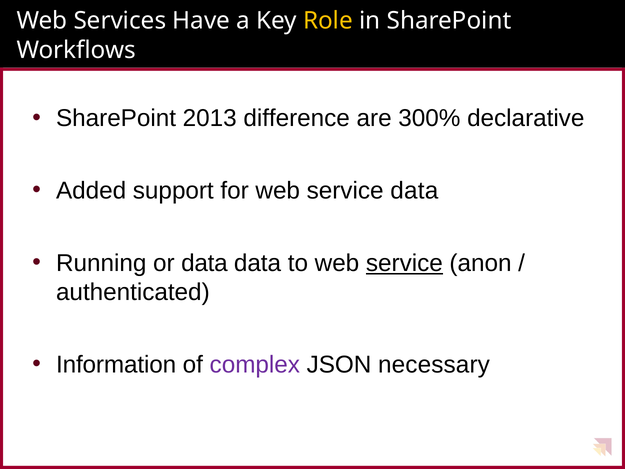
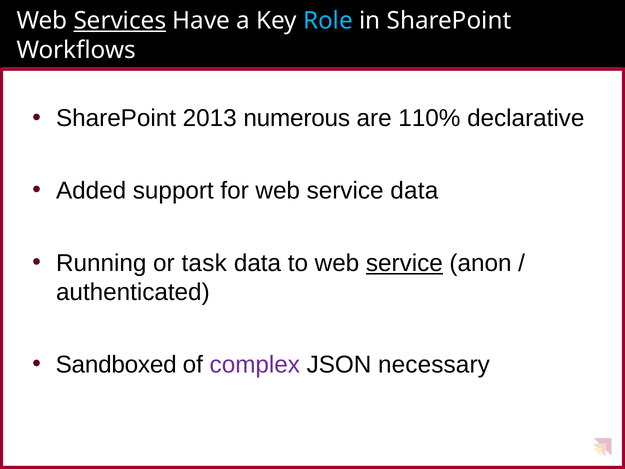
Services underline: none -> present
Role colour: yellow -> light blue
difference: difference -> numerous
300%: 300% -> 110%
or data: data -> task
Information: Information -> Sandboxed
